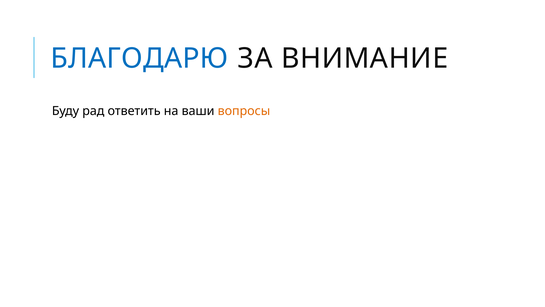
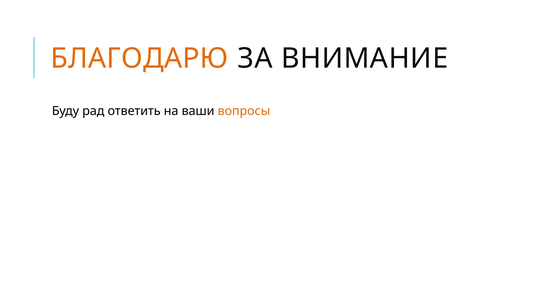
БЛАГОДАРЮ colour: blue -> orange
